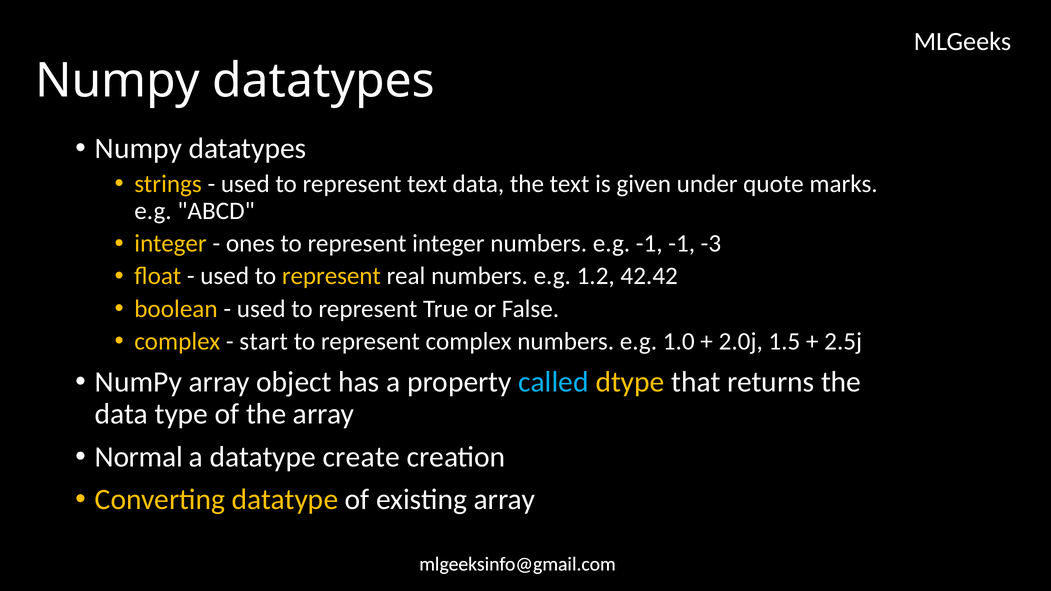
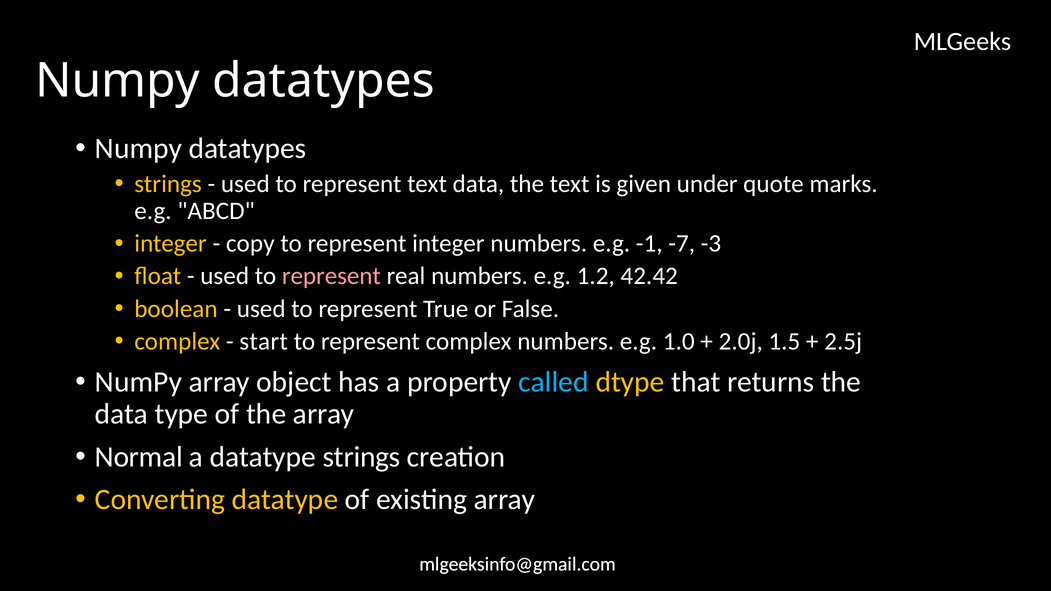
ones: ones -> copy
-1 -1: -1 -> -7
represent at (331, 276) colour: yellow -> pink
datatype create: create -> strings
